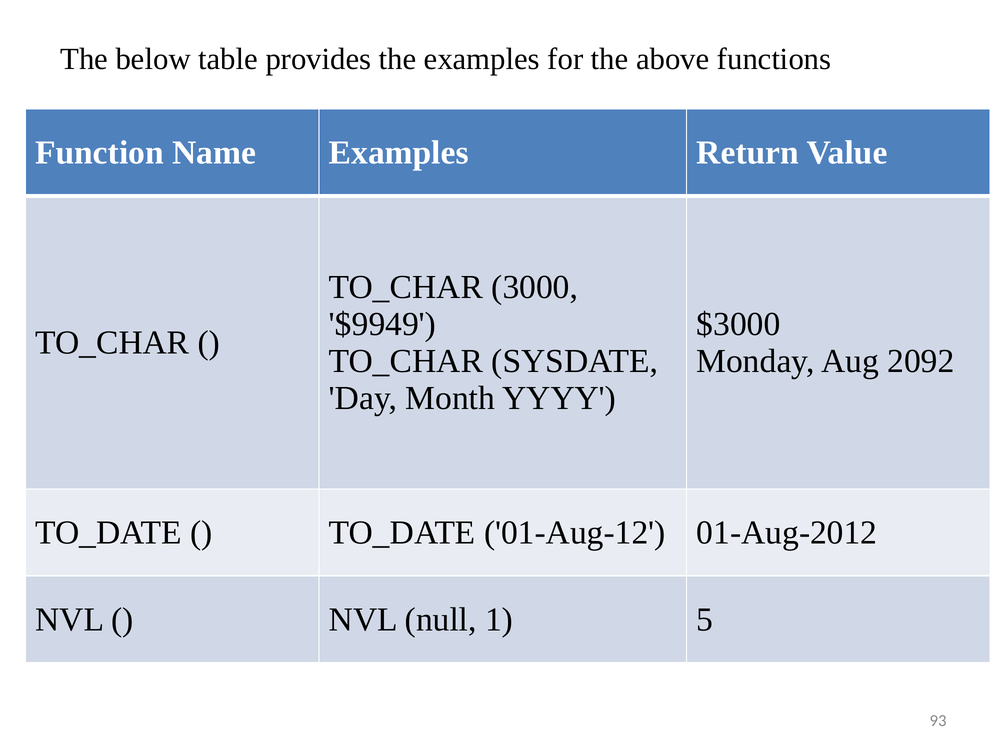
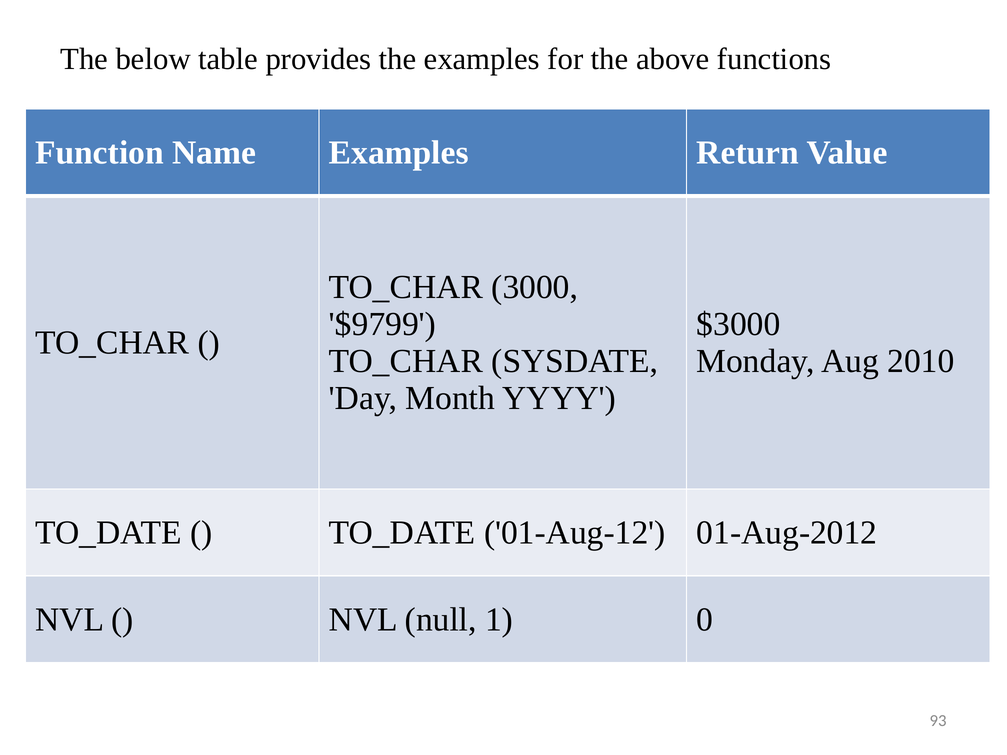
$9949: $9949 -> $9799
2092: 2092 -> 2010
5: 5 -> 0
